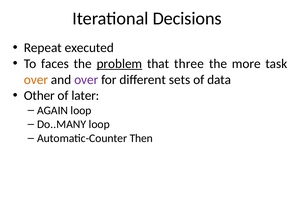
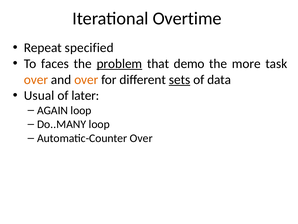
Decisions: Decisions -> Overtime
executed: executed -> specified
three: three -> demo
over at (86, 79) colour: purple -> orange
sets underline: none -> present
Other: Other -> Usual
Automatic-Counter Then: Then -> Over
